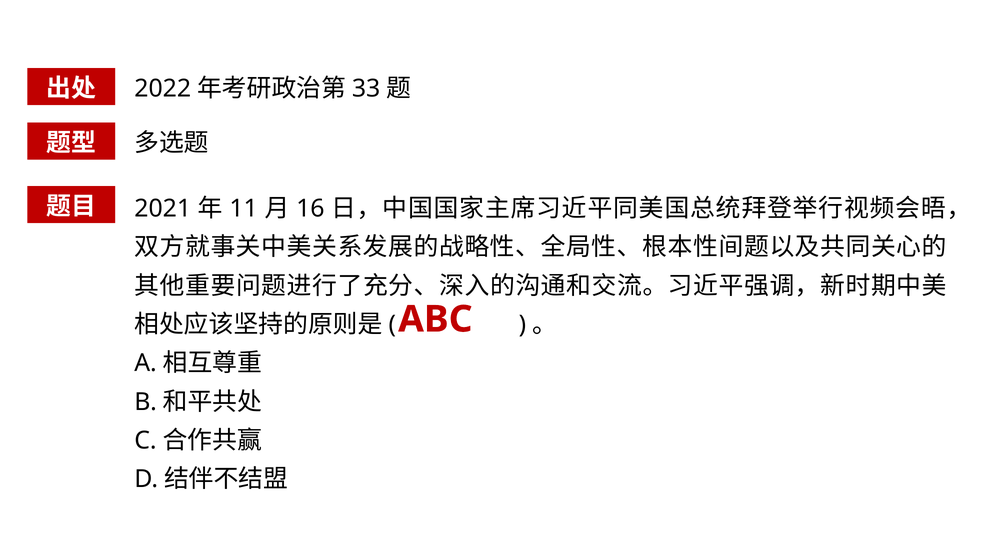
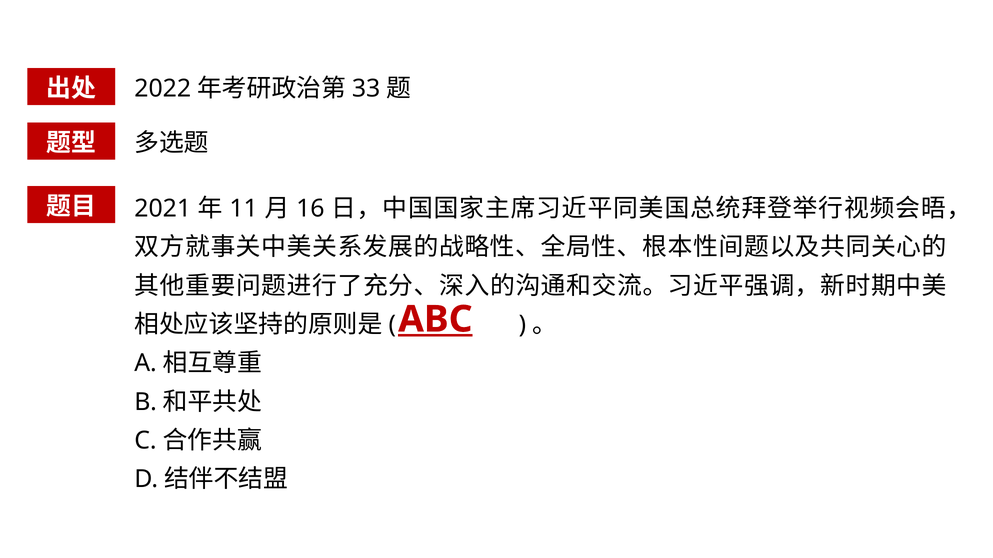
ABC underline: none -> present
